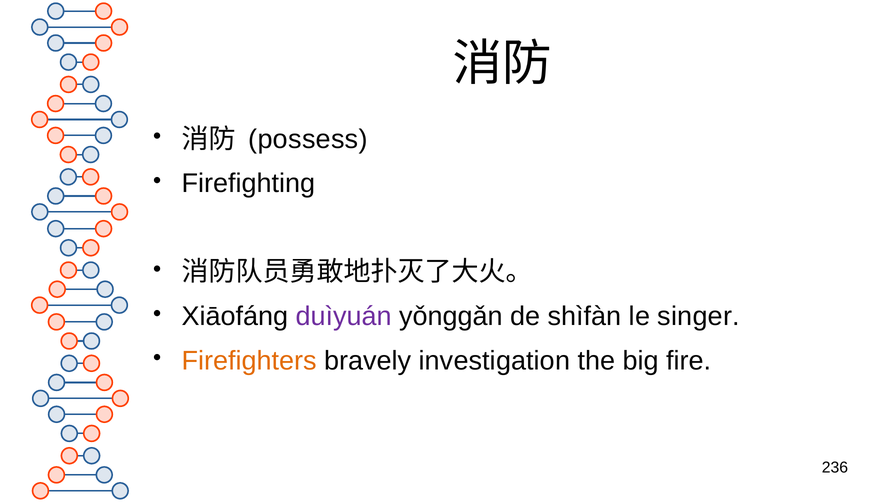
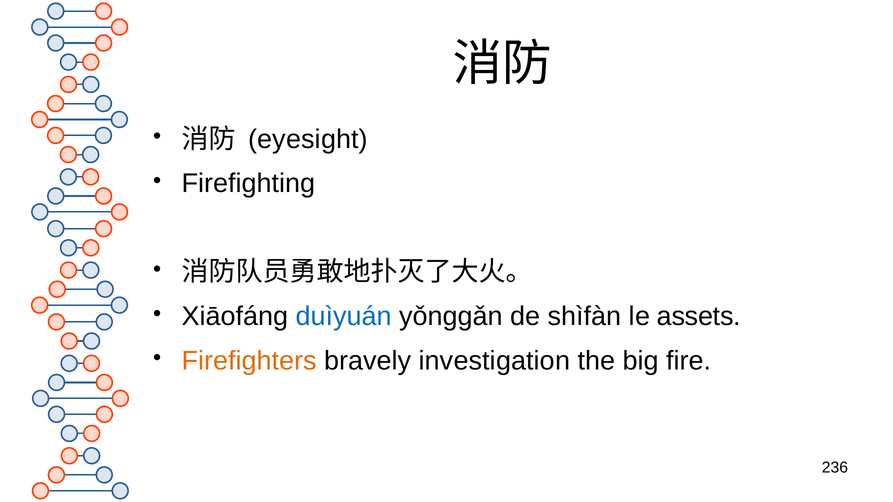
possess: possess -> eyesight
duìyuán colour: purple -> blue
singer: singer -> assets
